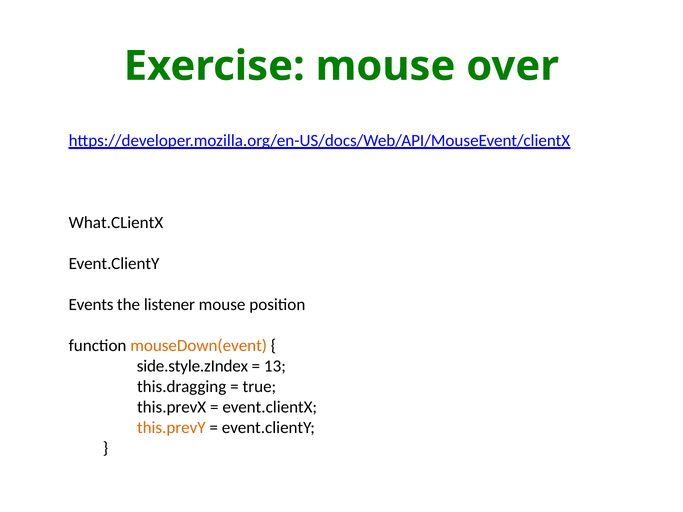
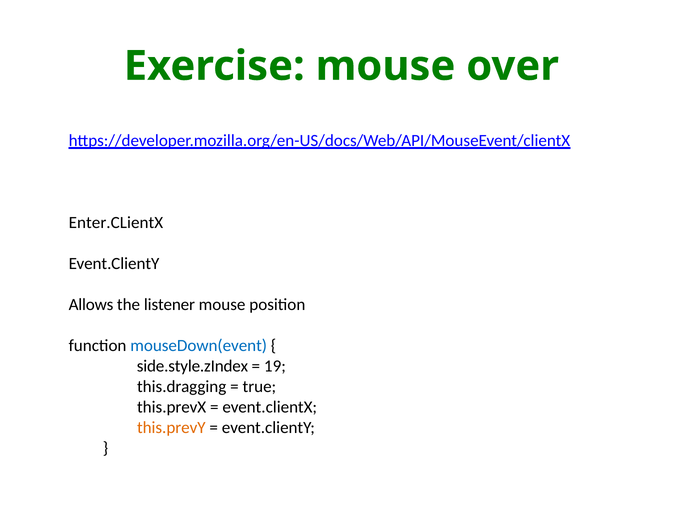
What.CLientX: What.CLientX -> Enter.CLientX
Events: Events -> Allows
mouseDown(event colour: orange -> blue
13: 13 -> 19
